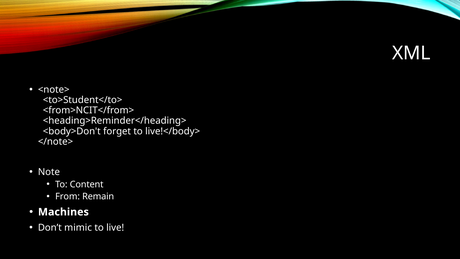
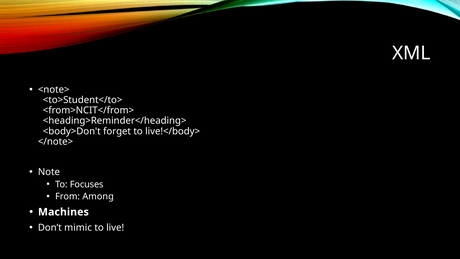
Content: Content -> Focuses
Remain: Remain -> Among
